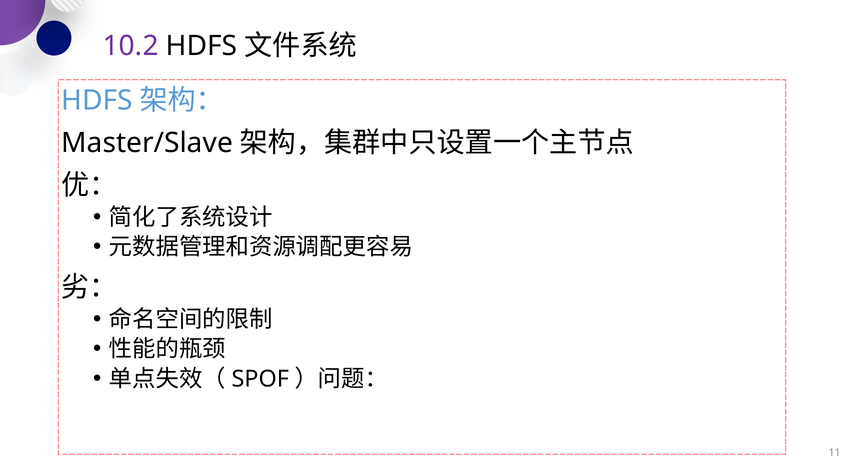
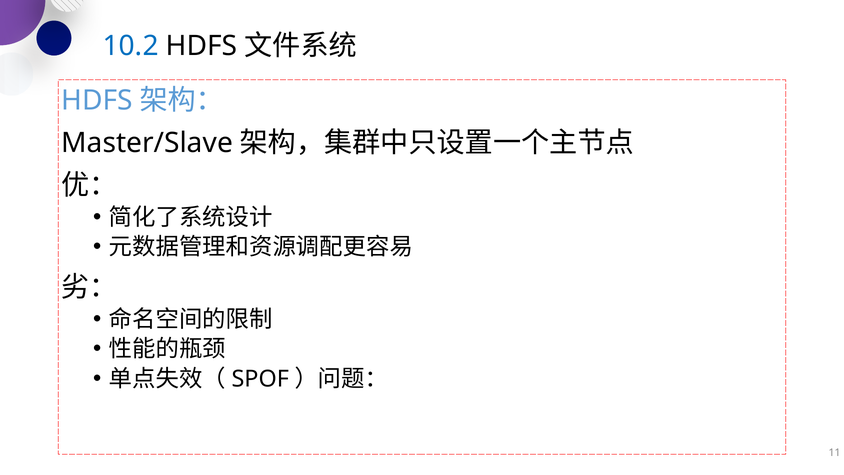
10.2 colour: purple -> blue
